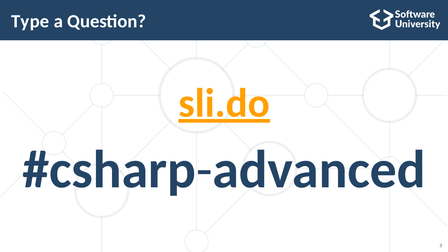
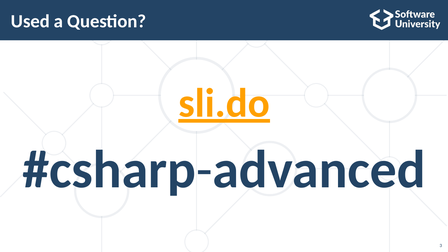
Type: Type -> Used
